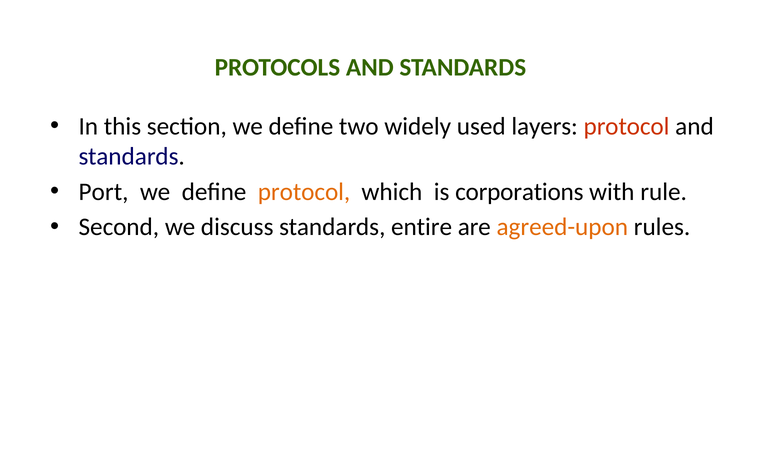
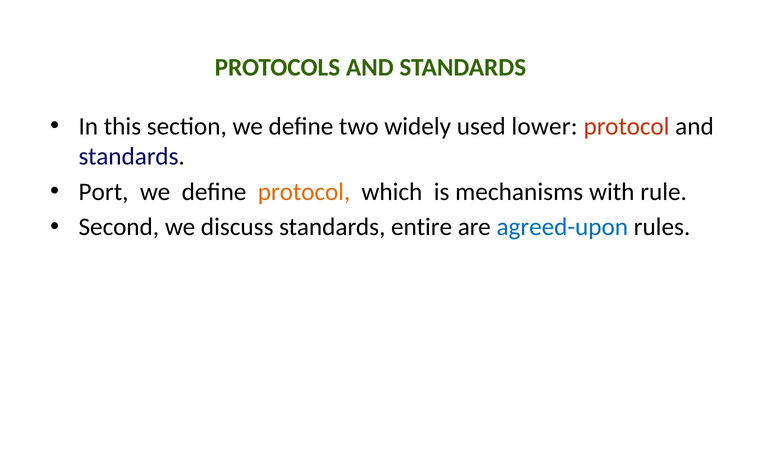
layers: layers -> lower
corporations: corporations -> mechanisms
agreed-upon colour: orange -> blue
